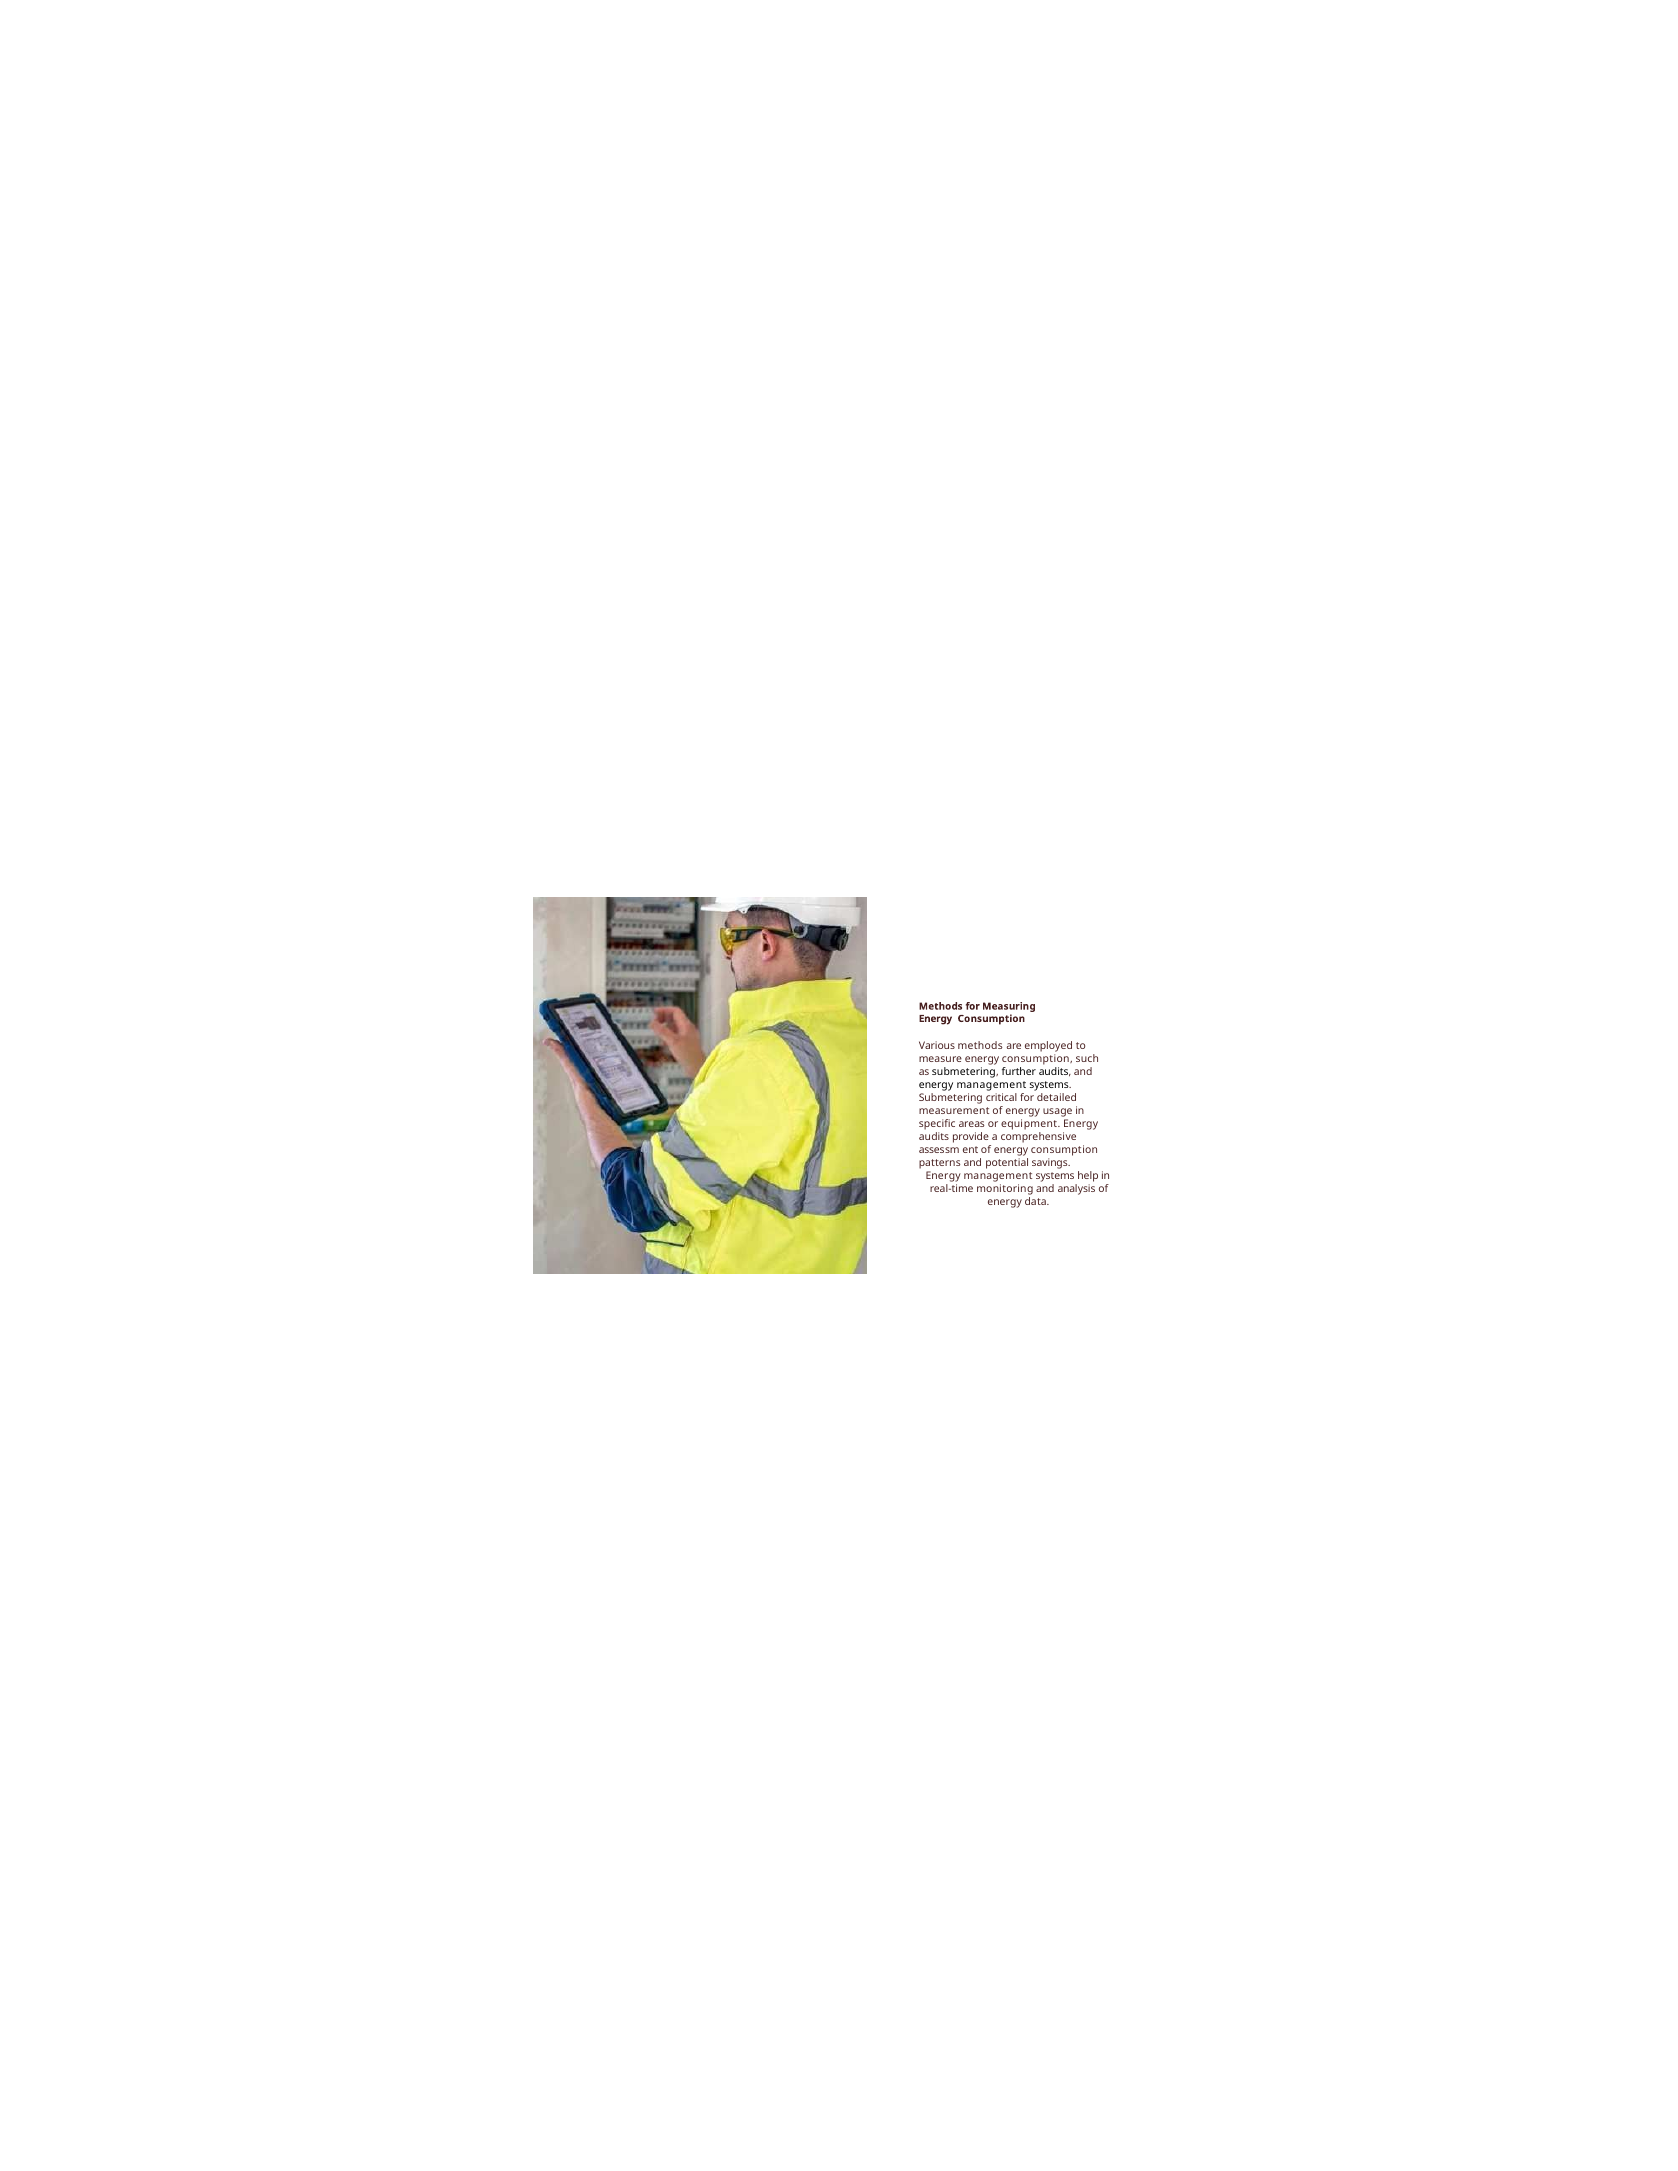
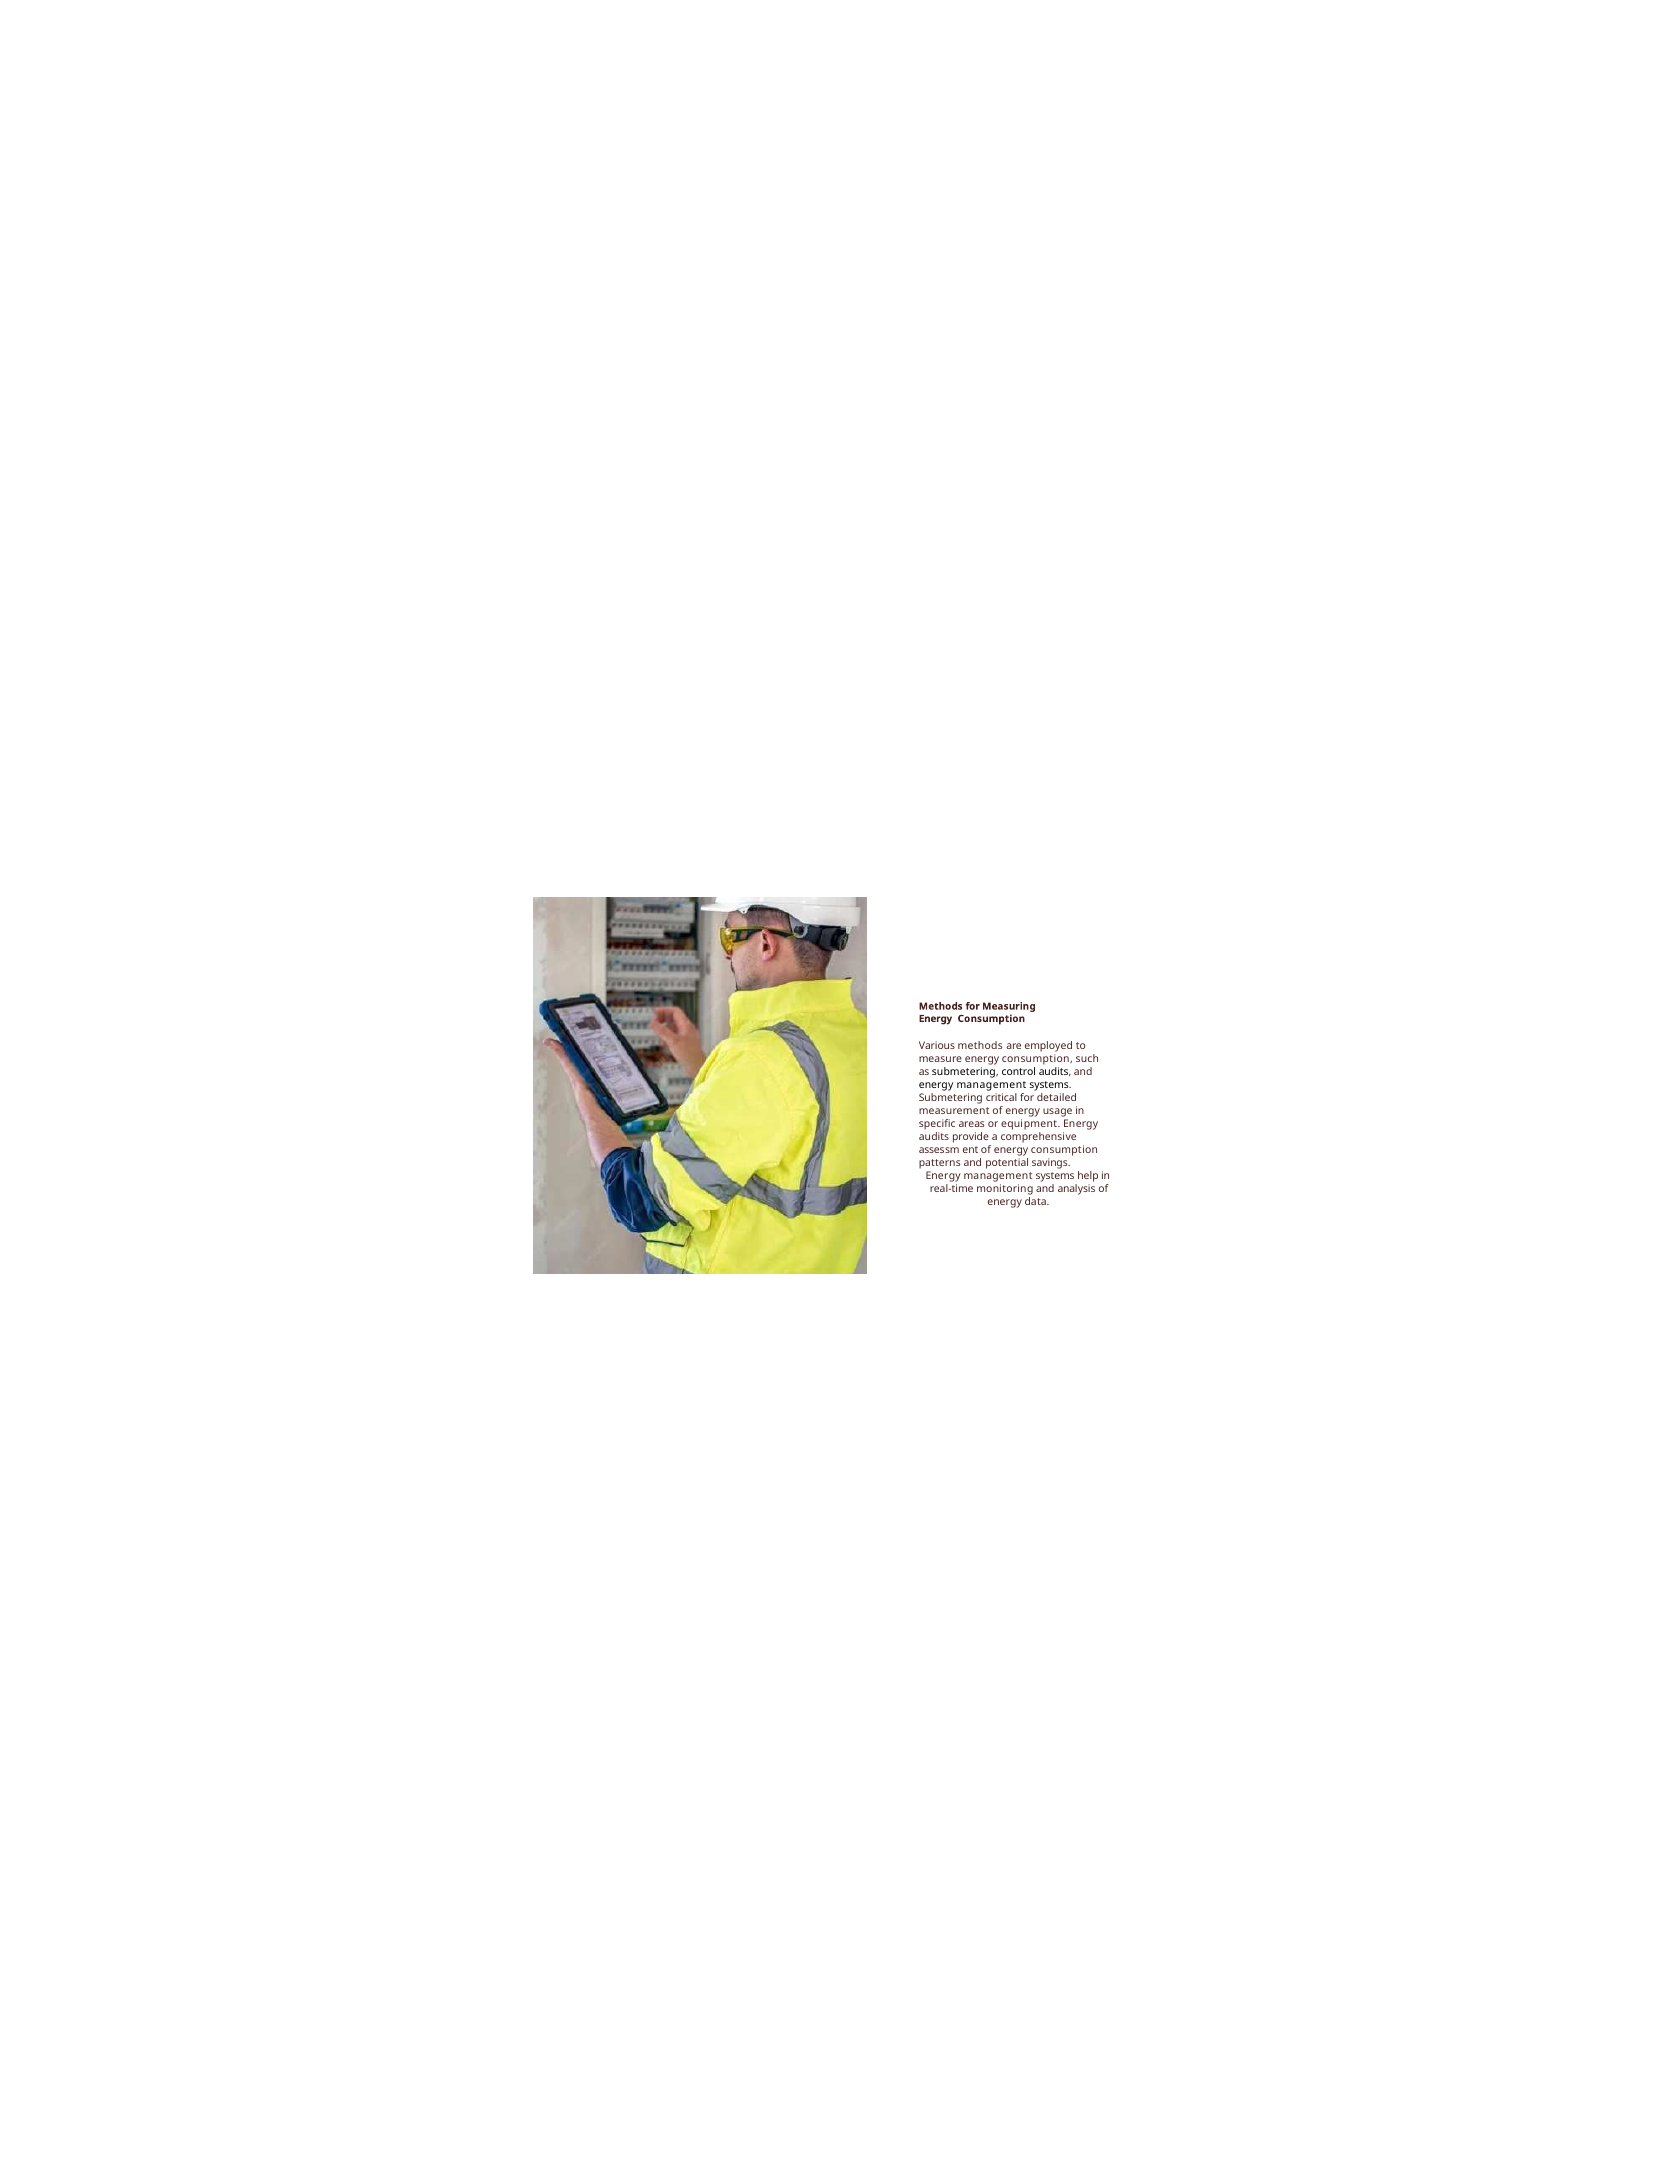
further: further -> control
